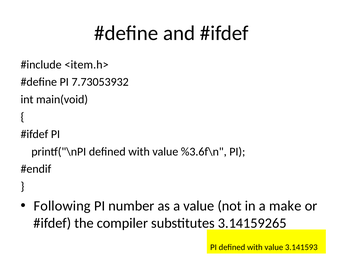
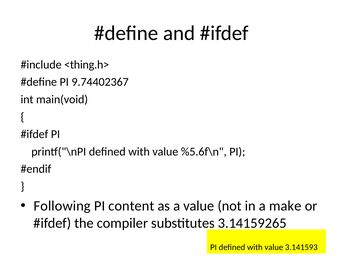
<item.h>: <item.h> -> <thing.h>
7.73053932: 7.73053932 -> 9.74402367
%3.6f\n: %3.6f\n -> %5.6f\n
number: number -> content
